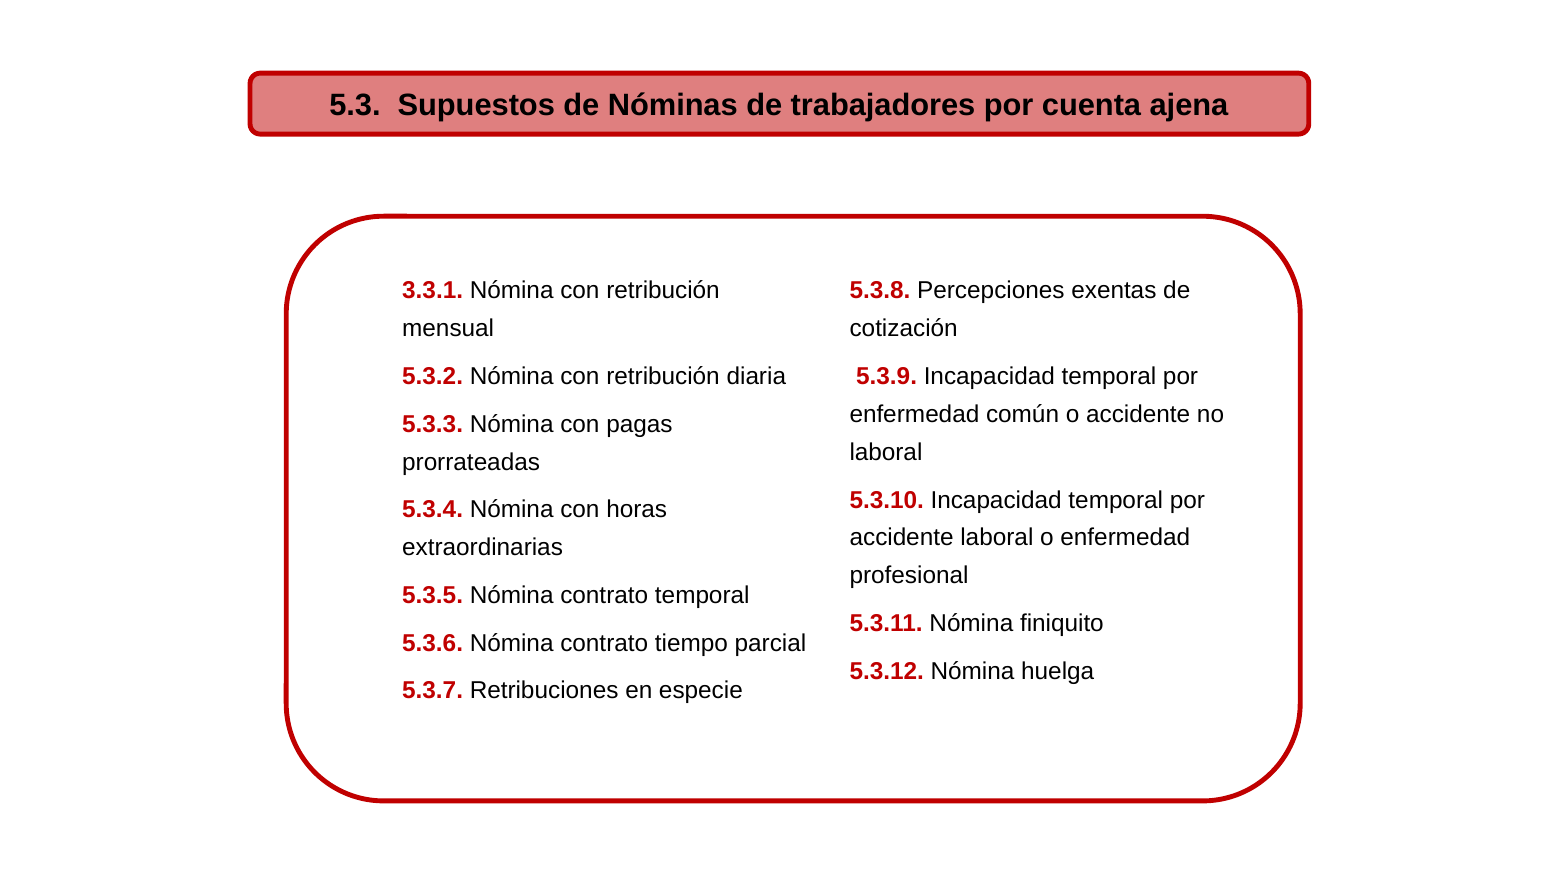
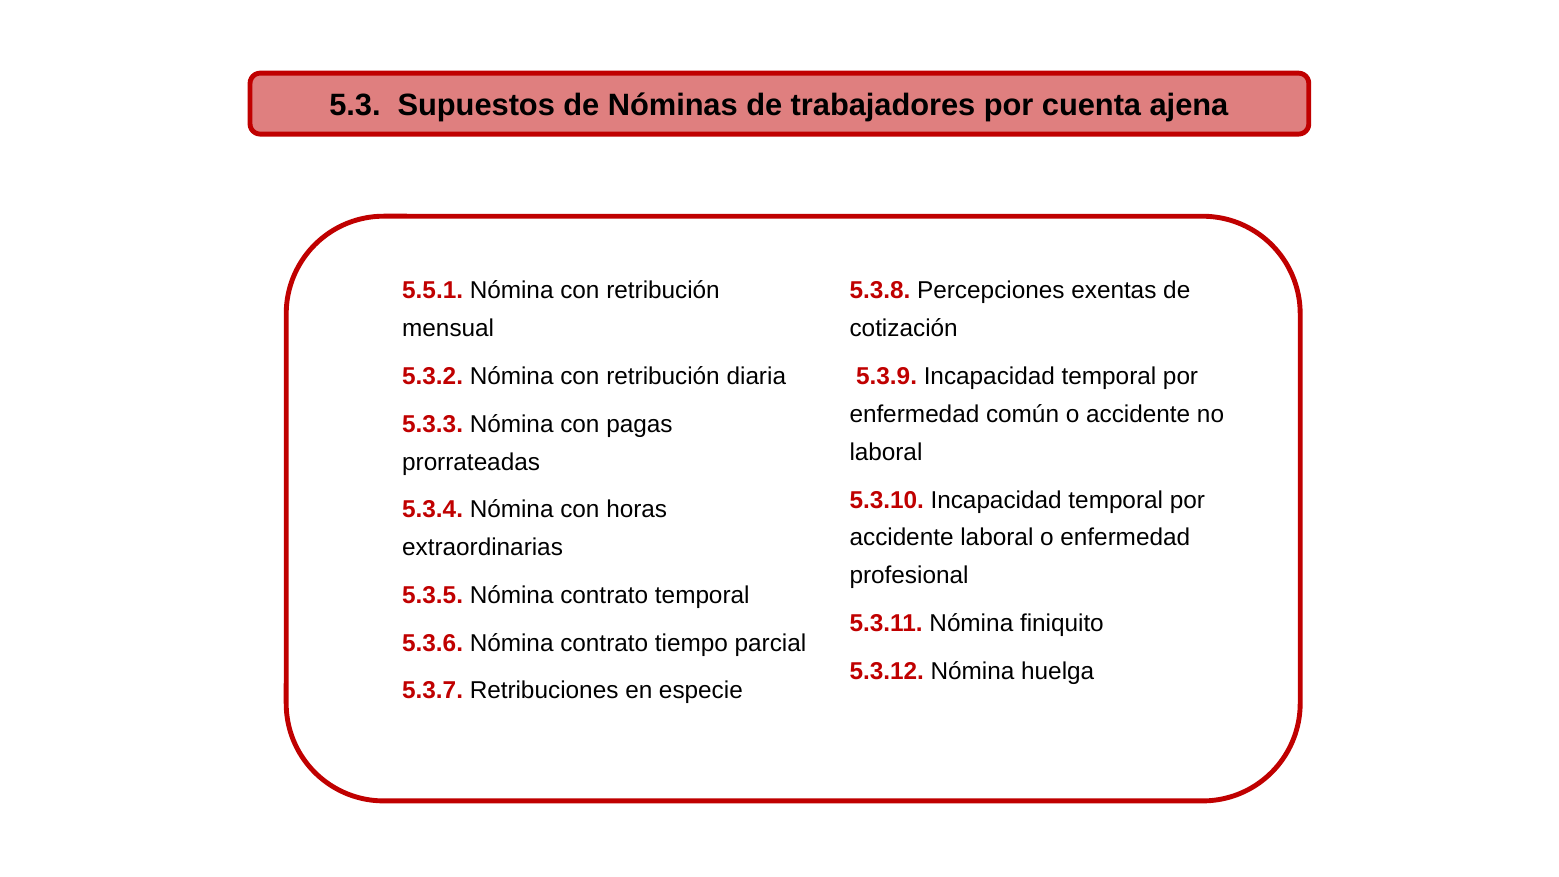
3.3.1: 3.3.1 -> 5.5.1
